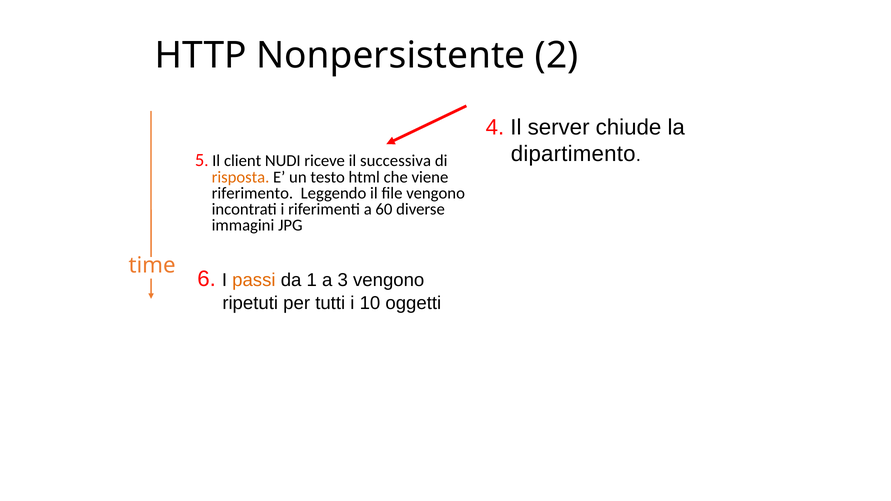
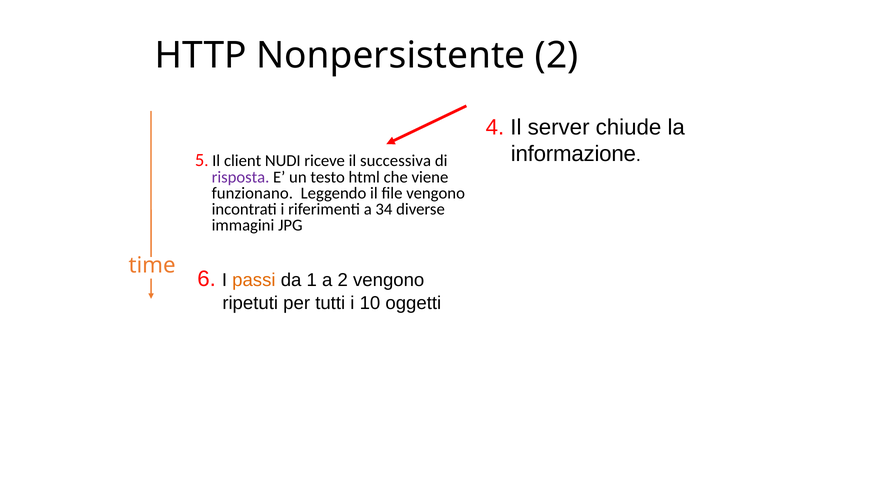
dipartimento: dipartimento -> informazione
risposta colour: orange -> purple
riferimento: riferimento -> funzionano
60: 60 -> 34
a 3: 3 -> 2
